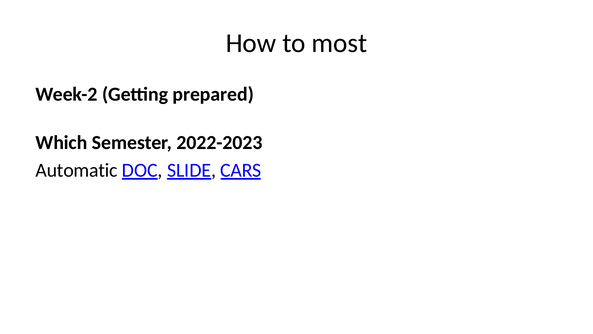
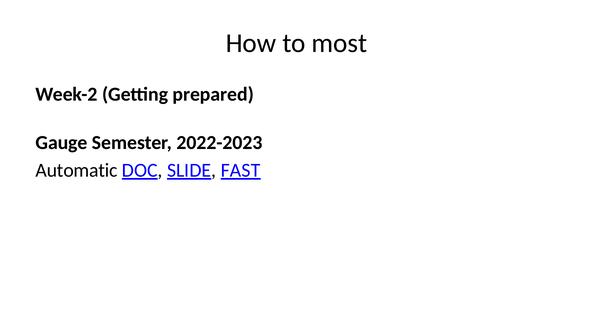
Which: Which -> Gauge
CARS: CARS -> FAST
